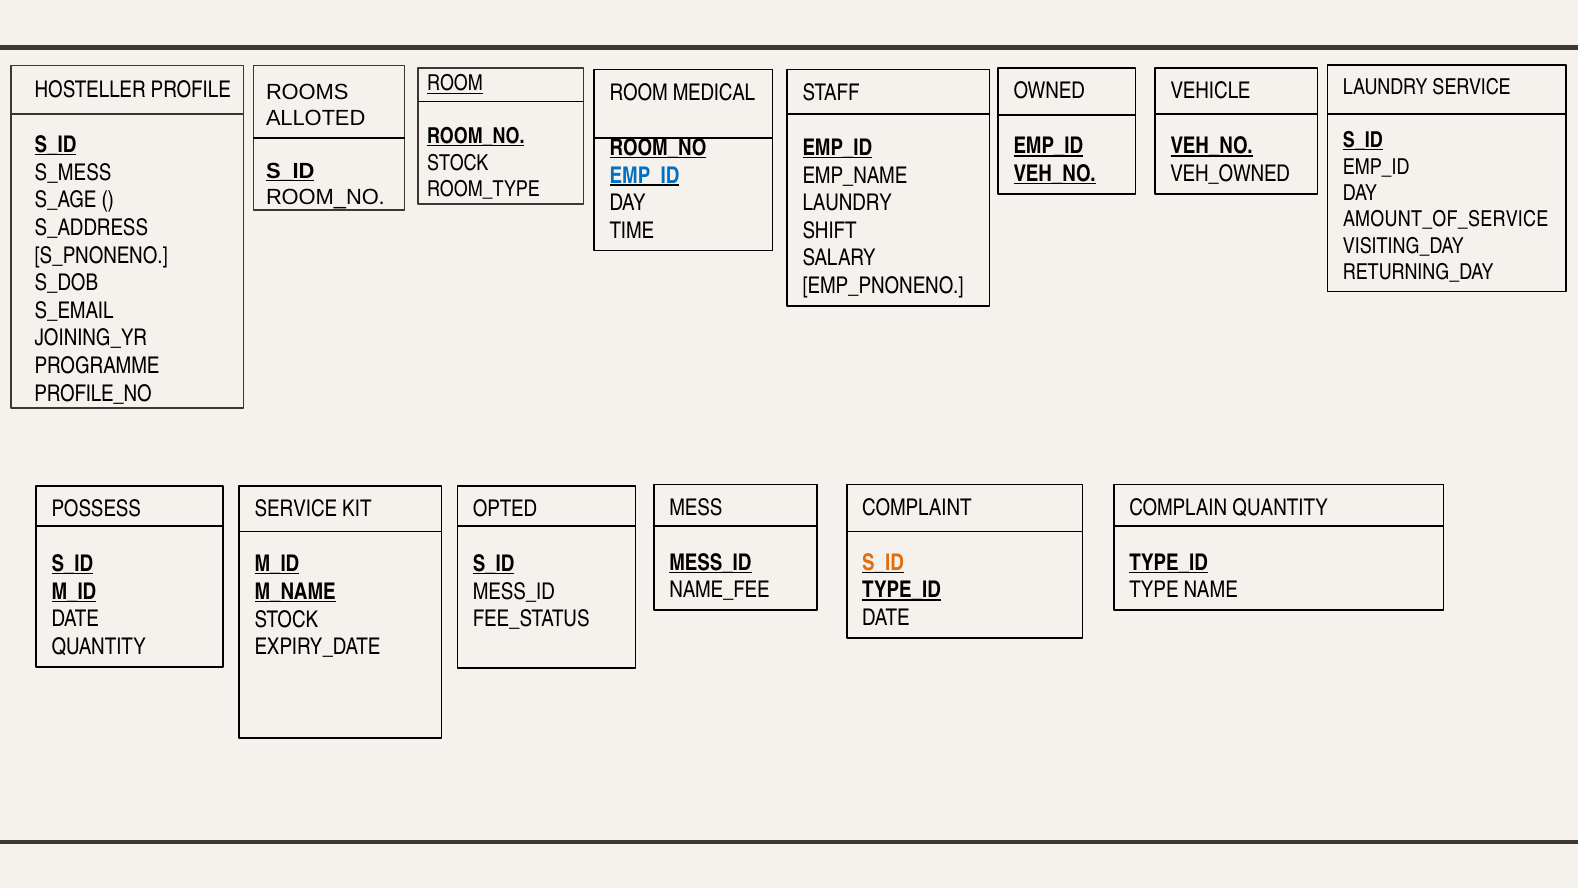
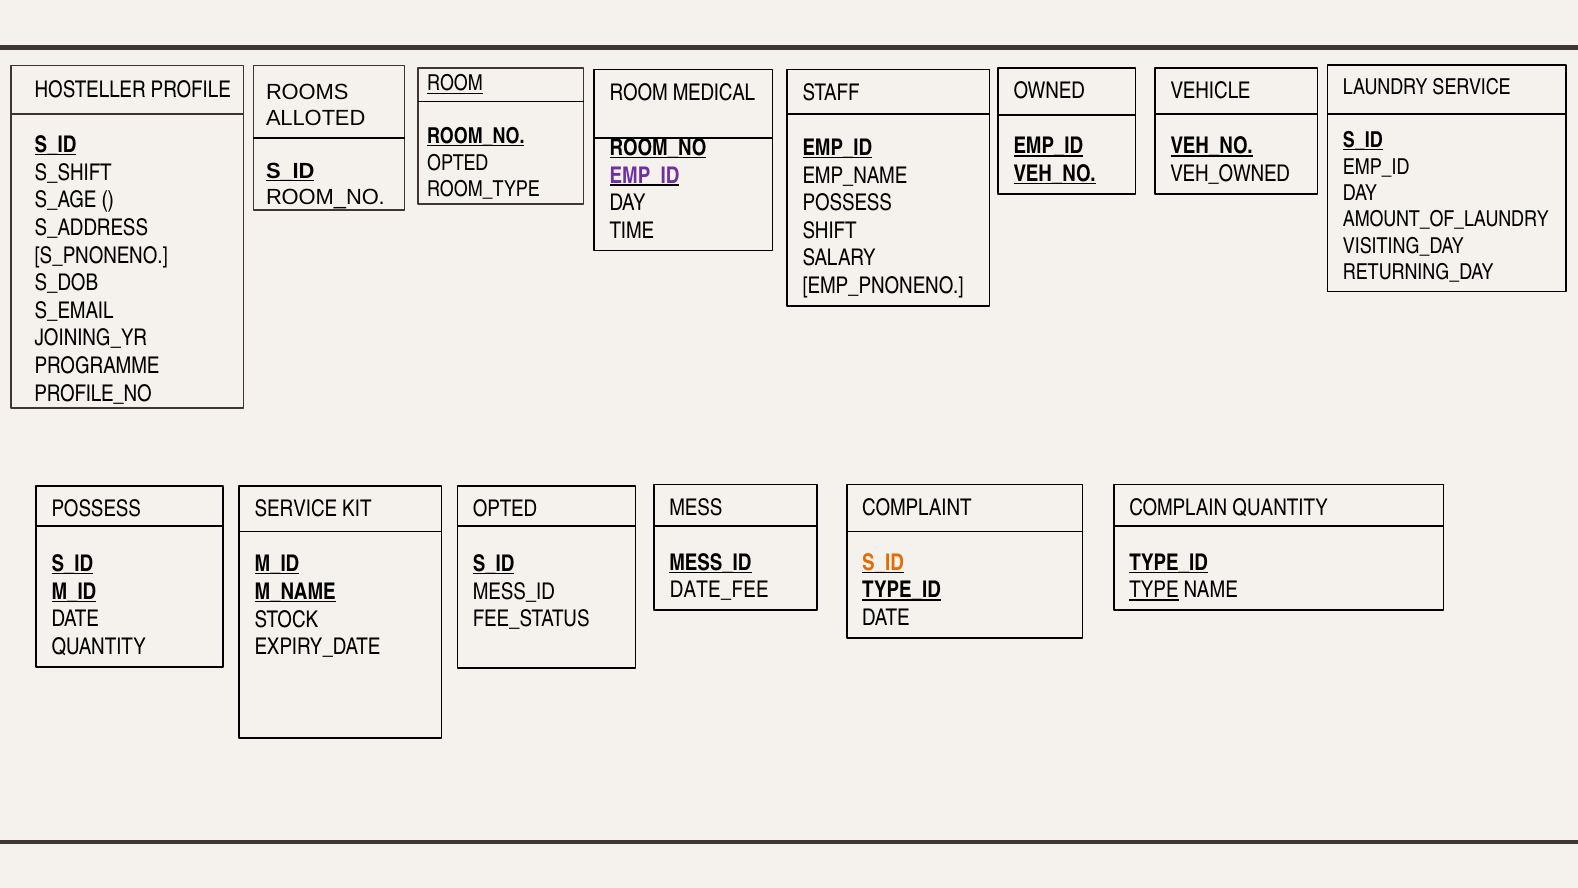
STOCK at (458, 163): STOCK -> OPTED
S_MESS: S_MESS -> S_SHIFT
EMP_ID at (645, 176) colour: blue -> purple
LAUNDRY at (847, 203): LAUNDRY -> POSSESS
AMOUNT_OF_SERVICE: AMOUNT_OF_SERVICE -> AMOUNT_OF_LAUNDRY
NAME_FEE: NAME_FEE -> DATE_FEE
TYPE underline: none -> present
